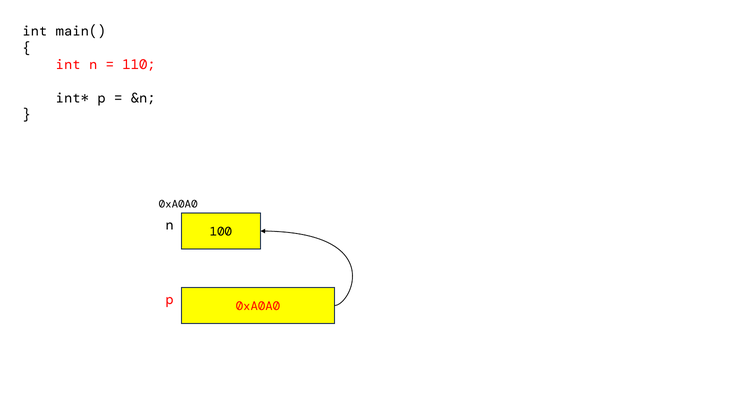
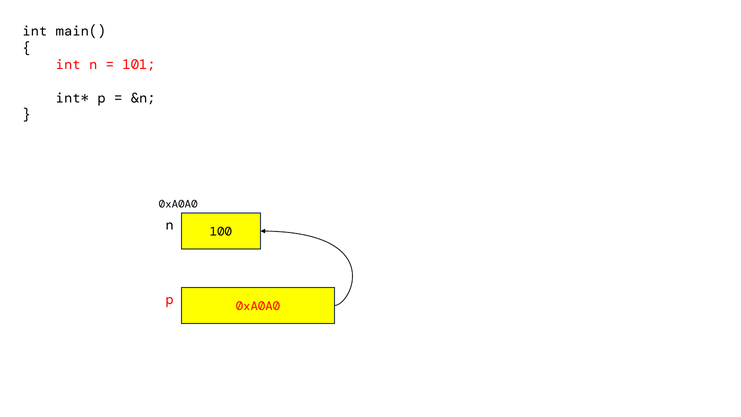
110: 110 -> 101
